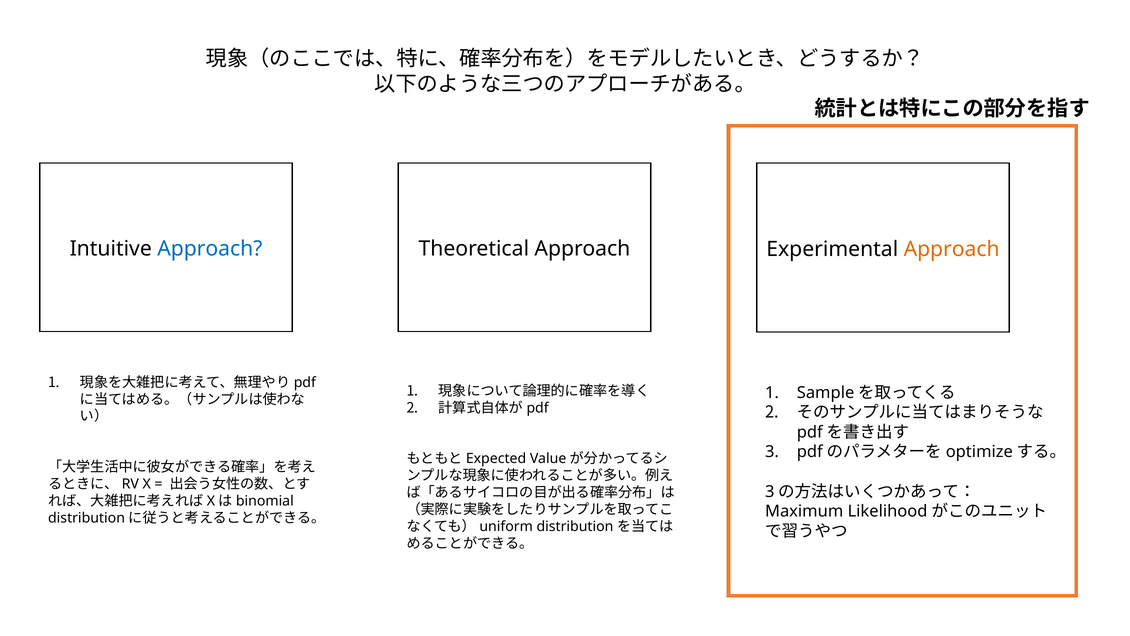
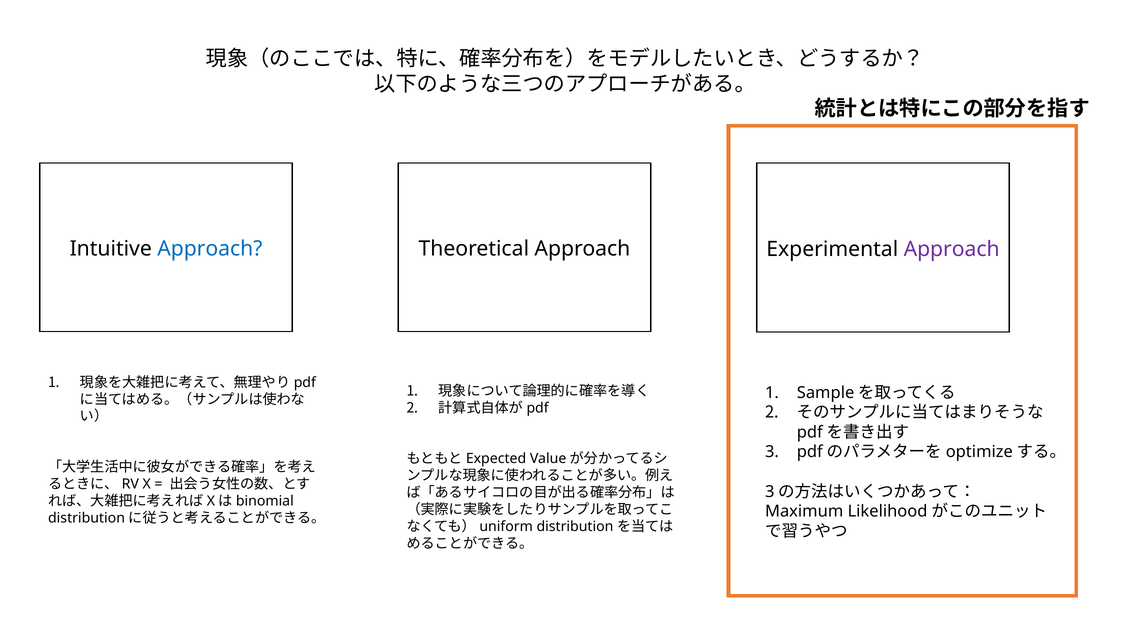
Approach at (952, 249) colour: orange -> purple
